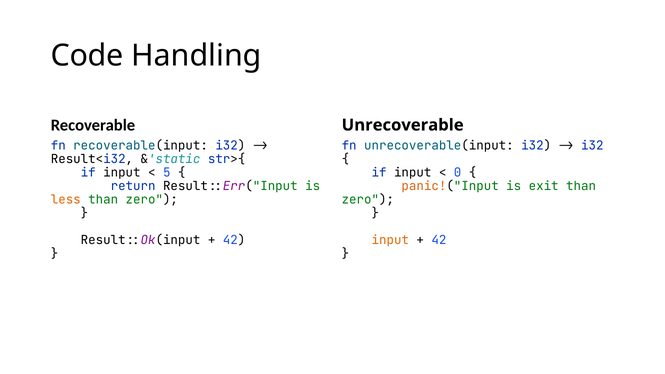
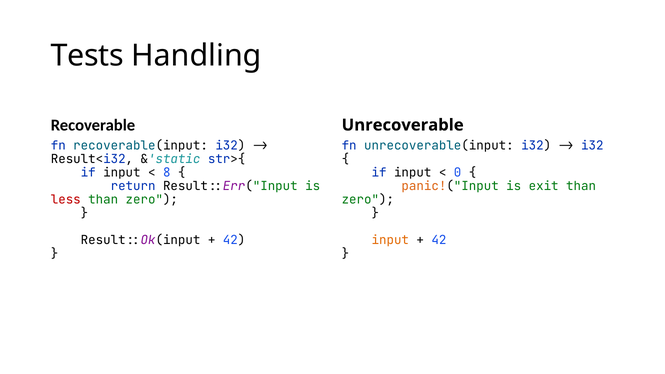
Code: Code -> Tests
5: 5 -> 8
less colour: orange -> red
